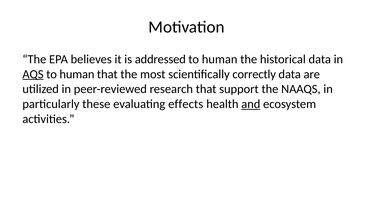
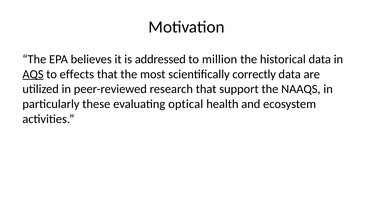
human at (220, 59): human -> million
human at (77, 74): human -> effects
effects: effects -> optical
and underline: present -> none
